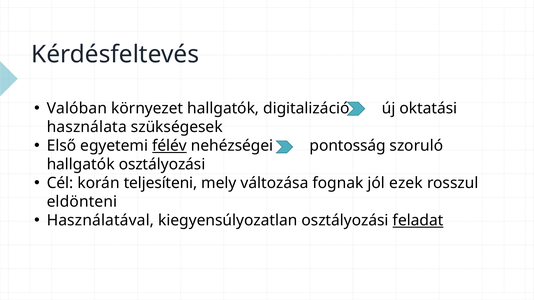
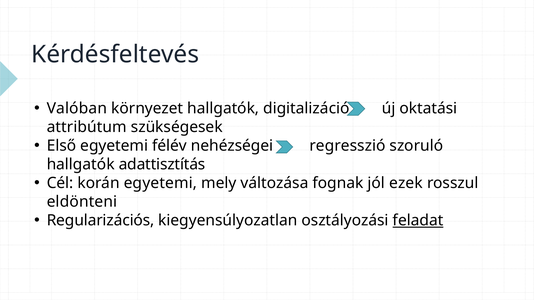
használata: használata -> attribútum
félév underline: present -> none
pontosság: pontosság -> regresszió
hallgatók osztályozási: osztályozási -> adattisztítás
korán teljesíteni: teljesíteni -> egyetemi
Használatával: Használatával -> Regularizációs
